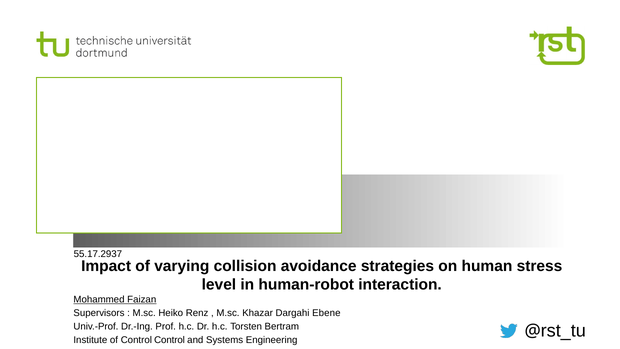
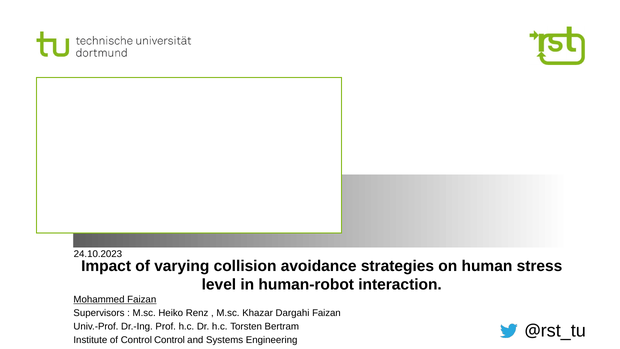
55.17.2937: 55.17.2937 -> 24.10.2023
Dargahi Ebene: Ebene -> Faizan
